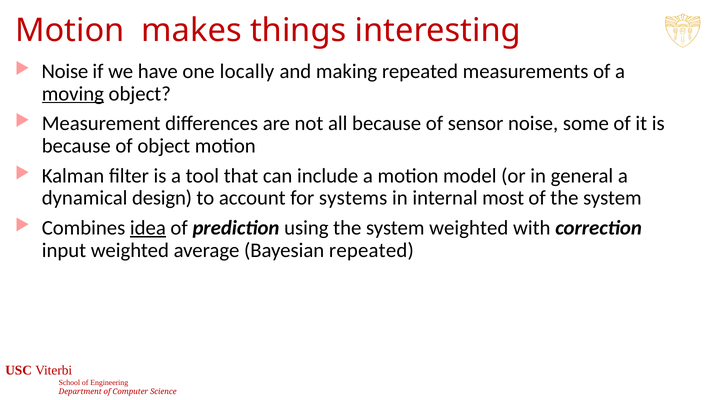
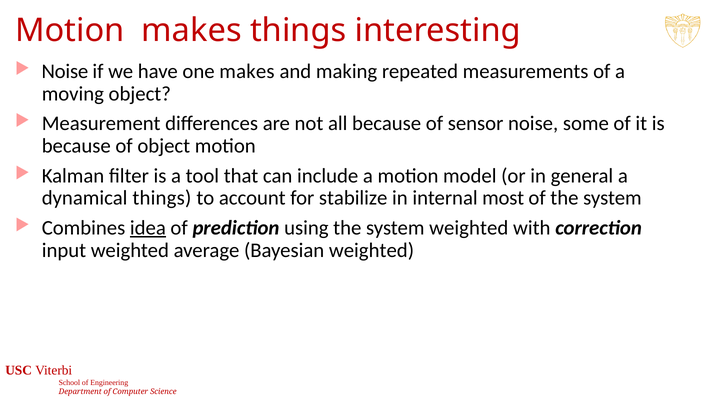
one locally: locally -> makes
moving underline: present -> none
dynamical design: design -> things
systems: systems -> stabilize
Bayesian repeated: repeated -> weighted
